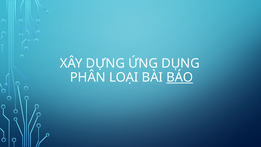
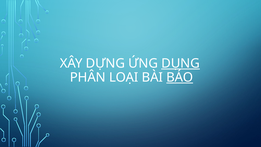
DỤNG underline: none -> present
